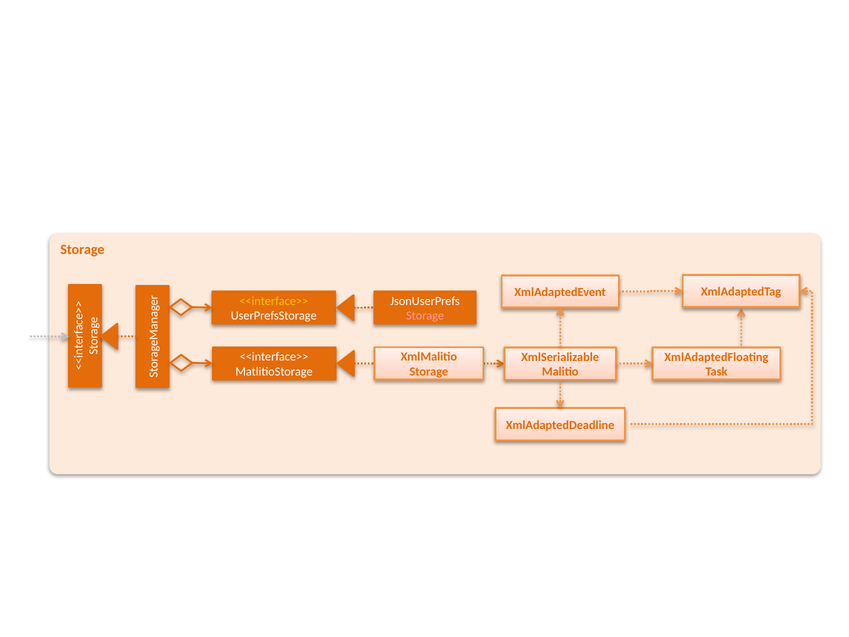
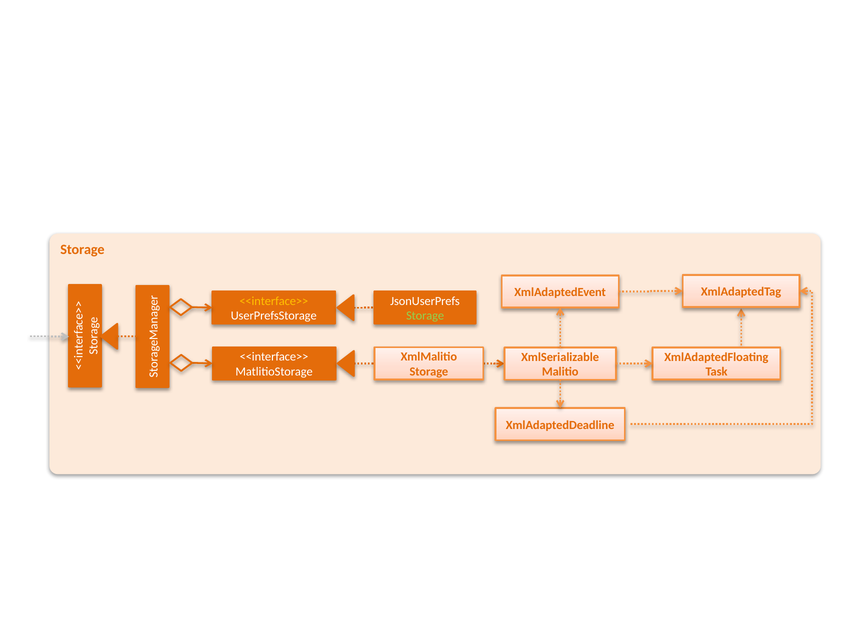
Storage at (425, 316) colour: pink -> light green
